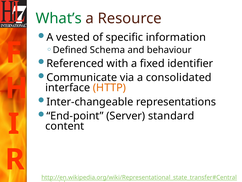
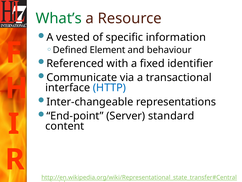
Schema: Schema -> Element
consolidated: consolidated -> transactional
HTTP colour: orange -> blue
